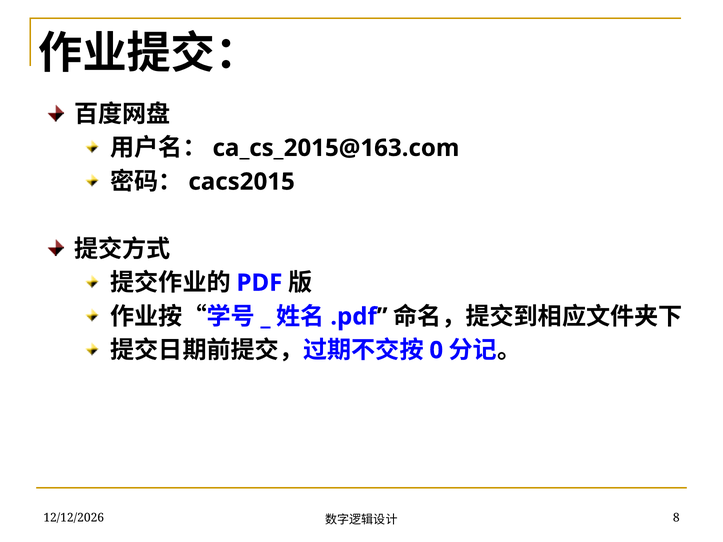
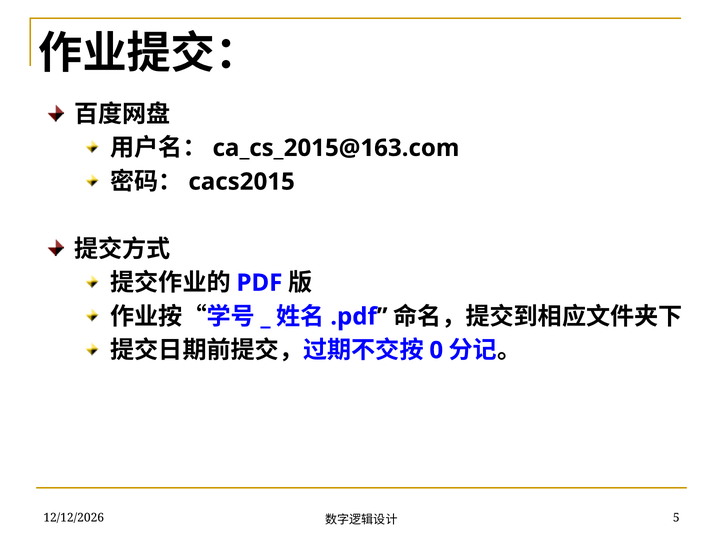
8: 8 -> 5
